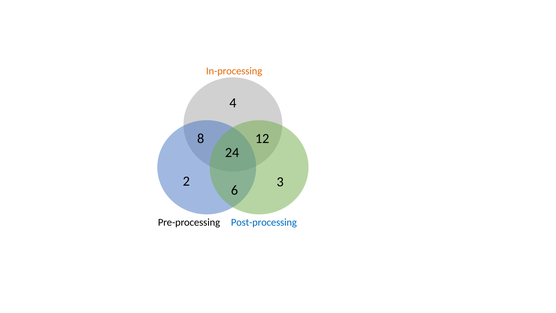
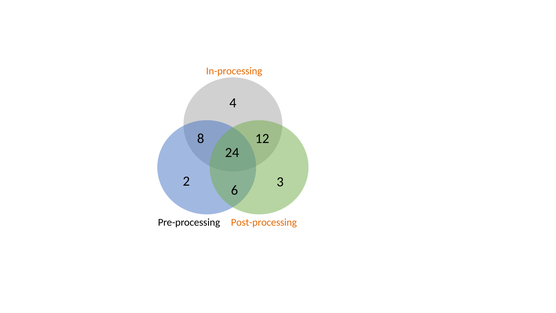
Post-processing colour: blue -> orange
